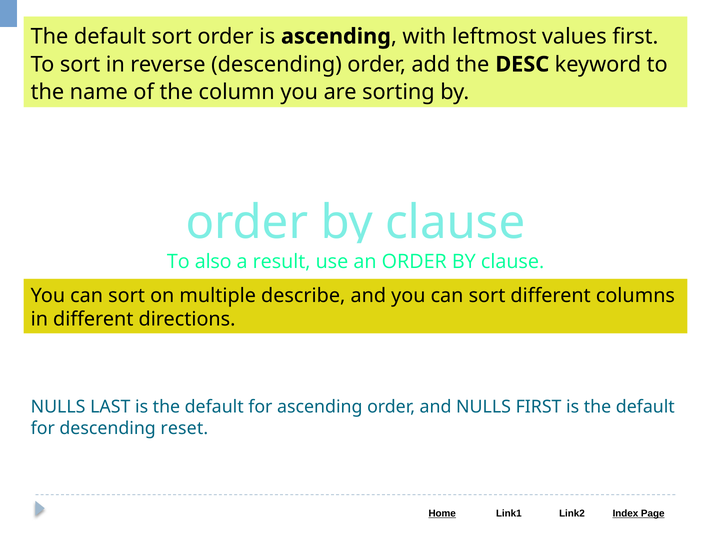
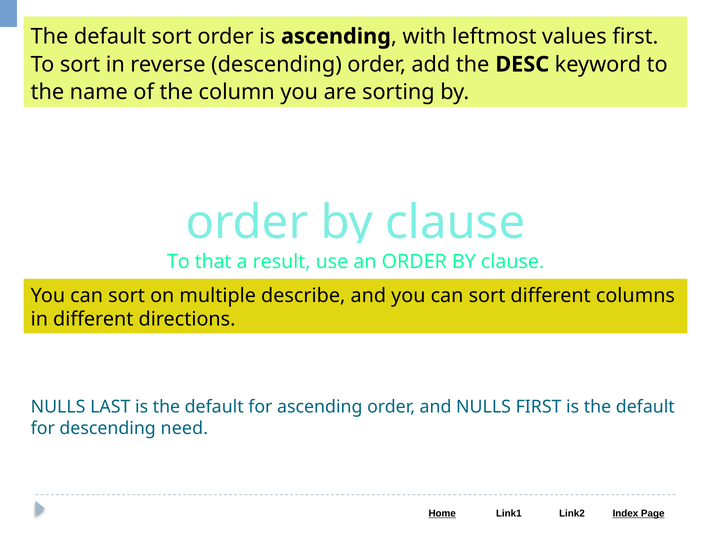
also: also -> that
reset: reset -> need
